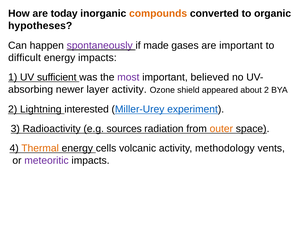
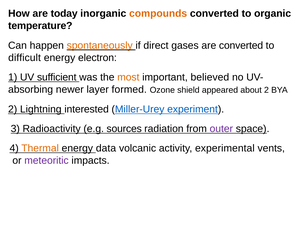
hypotheses: hypotheses -> temperature
spontaneously colour: purple -> orange
made: made -> direct
are important: important -> converted
energy impacts: impacts -> electron
most colour: purple -> orange
layer activity: activity -> formed
outer colour: orange -> purple
cells: cells -> data
methodology: methodology -> experimental
